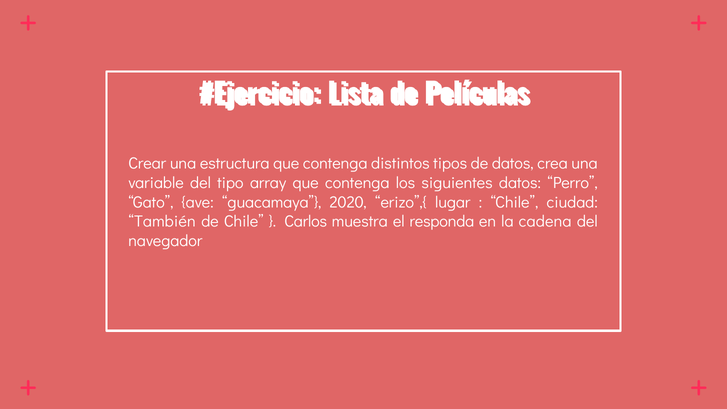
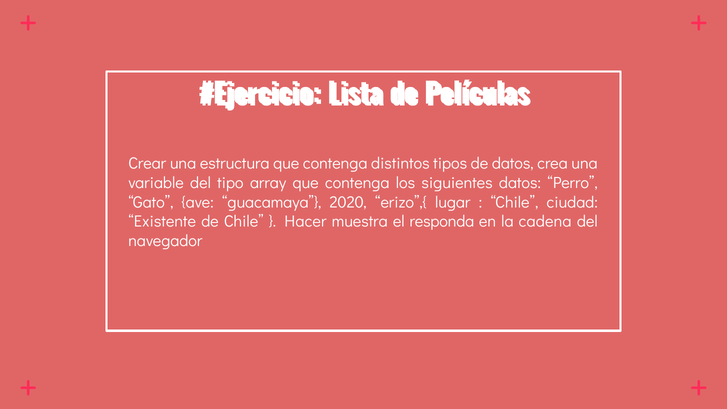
También: También -> Existente
Carlos: Carlos -> Hacer
